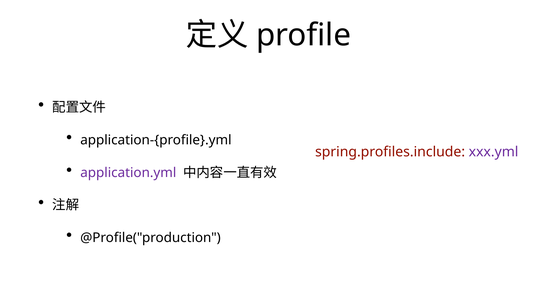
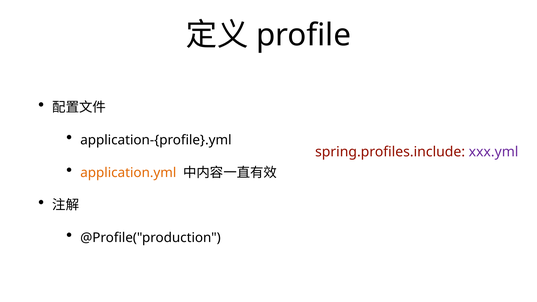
application.yml colour: purple -> orange
